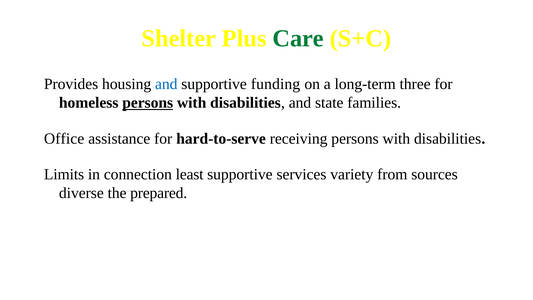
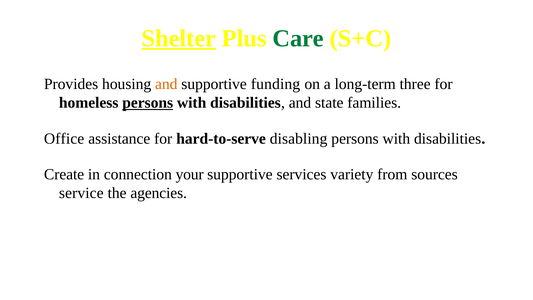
Shelter underline: none -> present
and at (166, 84) colour: blue -> orange
receiving: receiving -> disabling
Limits: Limits -> Create
least: least -> your
diverse: diverse -> service
prepared: prepared -> agencies
